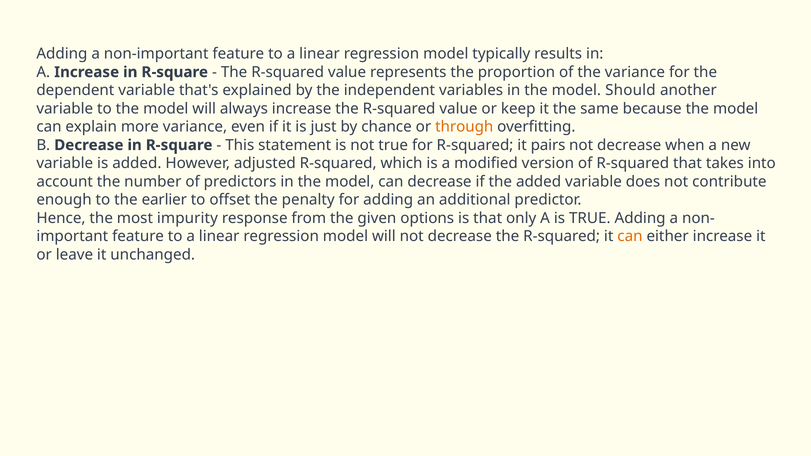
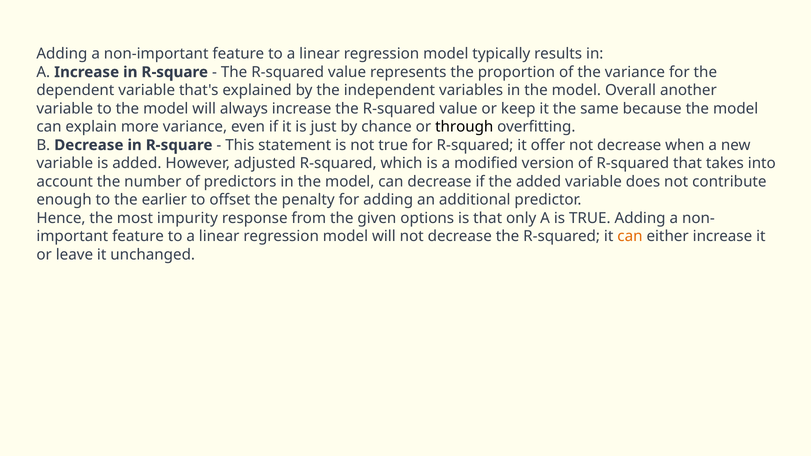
Should: Should -> Overall
through colour: orange -> black
pairs: pairs -> offer
